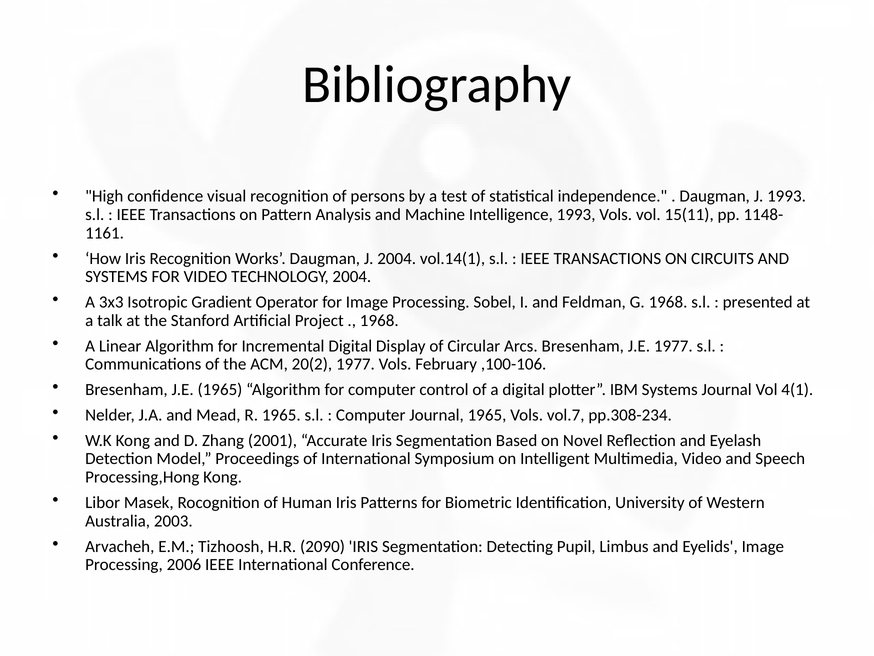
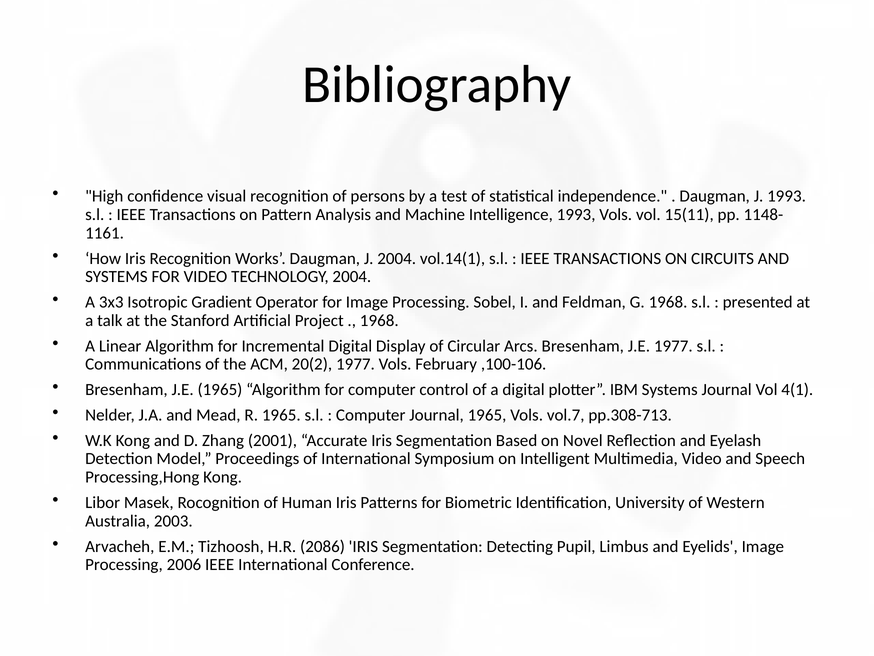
pp.308-234: pp.308-234 -> pp.308-713
2090: 2090 -> 2086
